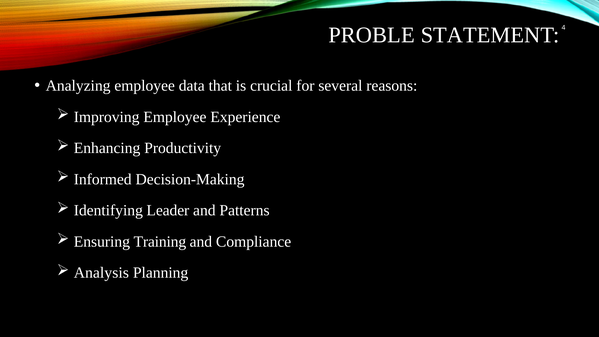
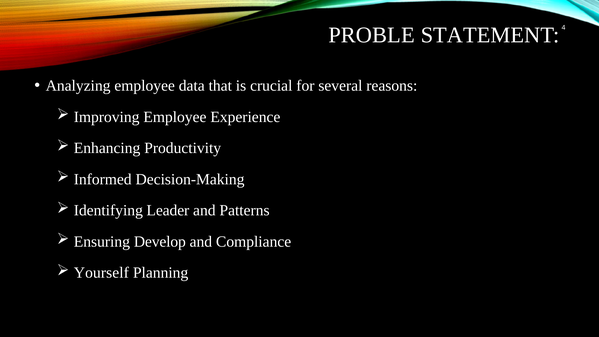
Training: Training -> Develop
Analysis: Analysis -> Yourself
